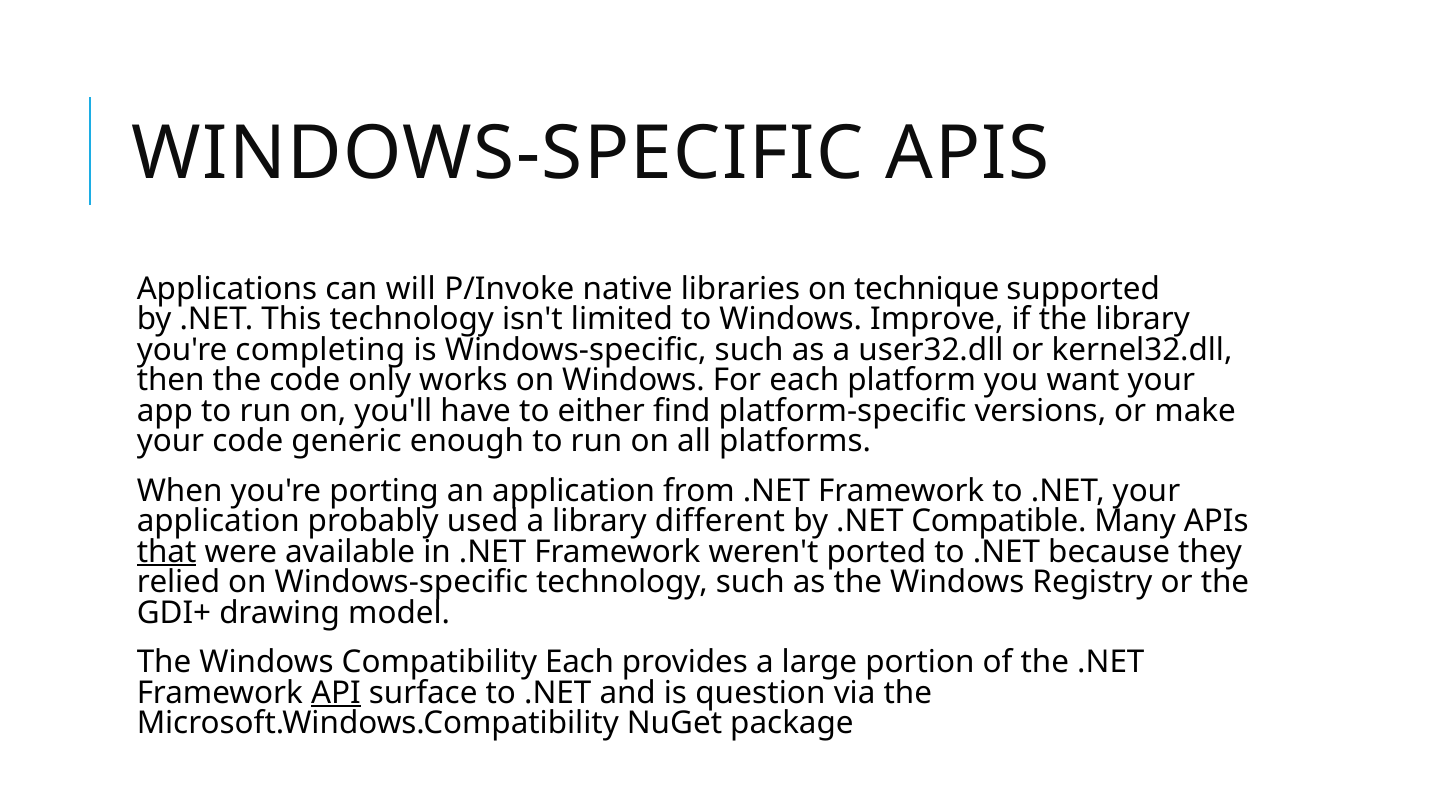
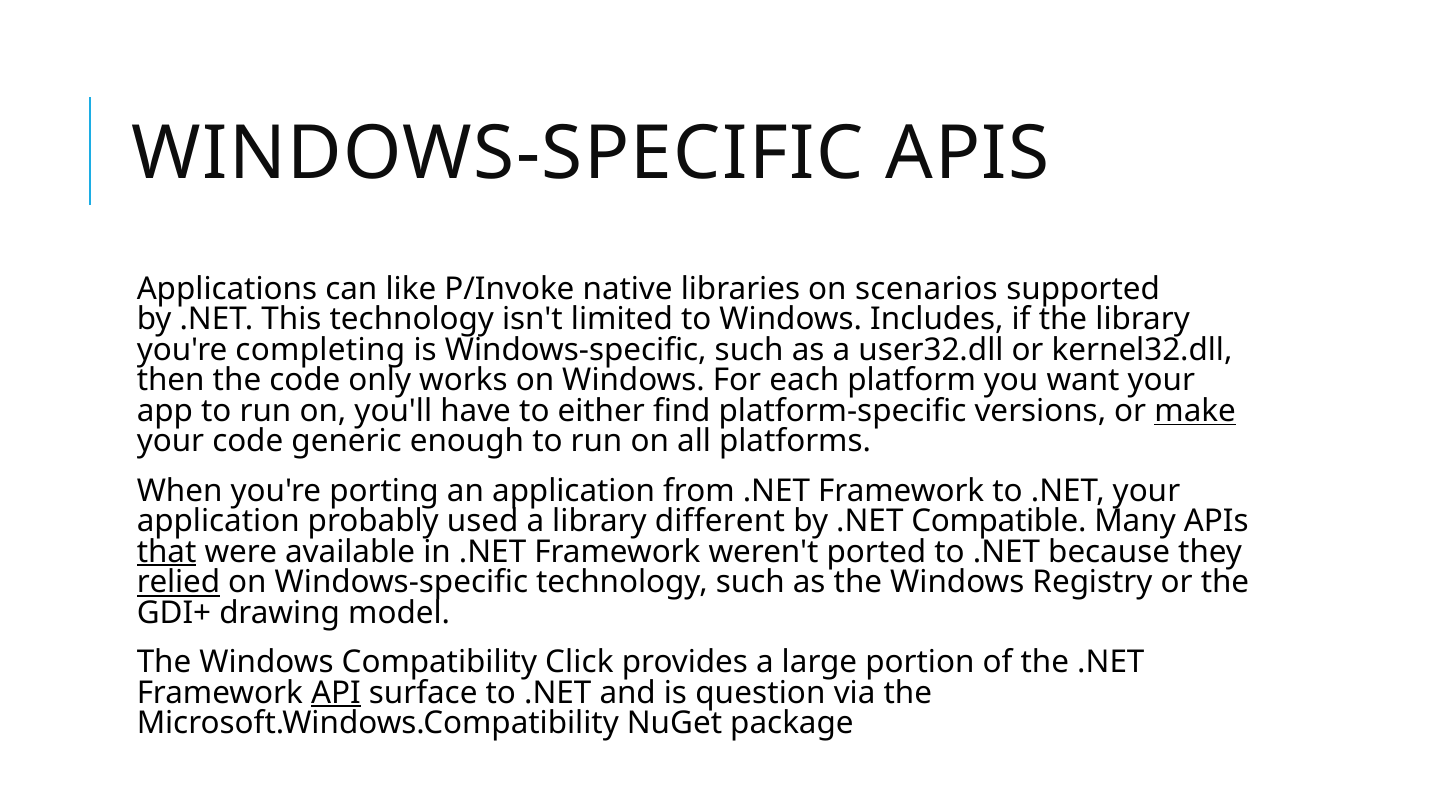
will: will -> like
technique: technique -> scenarios
Improve: Improve -> Includes
make underline: none -> present
relied underline: none -> present
Compatibility Each: Each -> Click
